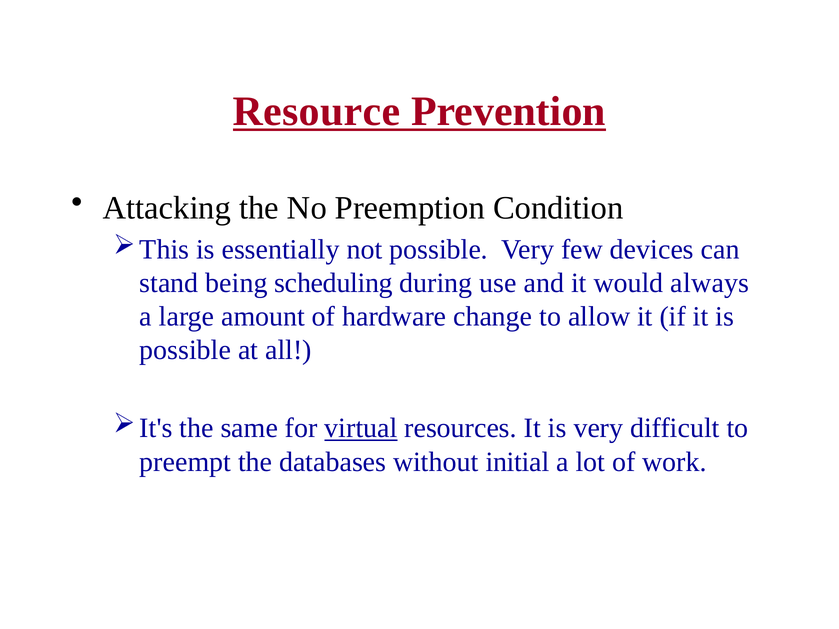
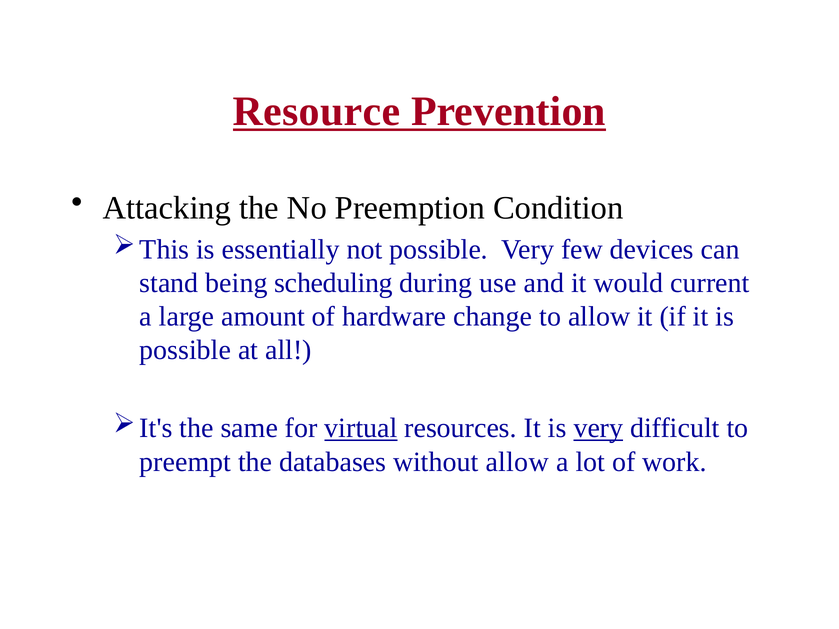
always: always -> current
very at (598, 428) underline: none -> present
without initial: initial -> allow
